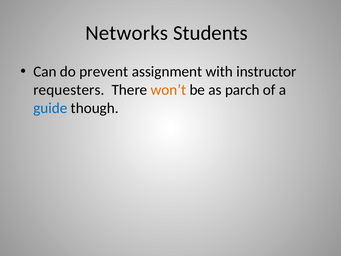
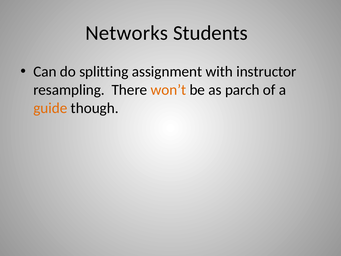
prevent: prevent -> splitting
requesters: requesters -> resampling
guide colour: blue -> orange
